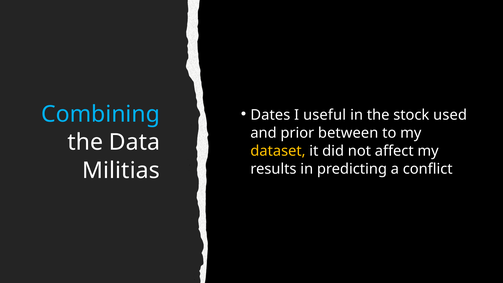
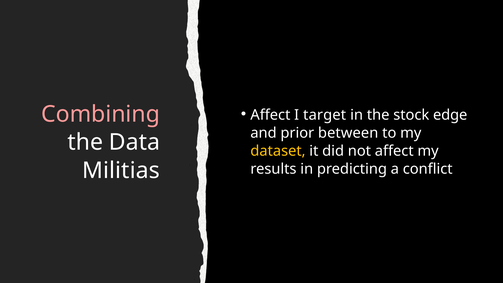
Dates at (270, 115): Dates -> Affect
useful: useful -> target
used: used -> edge
Combining colour: light blue -> pink
